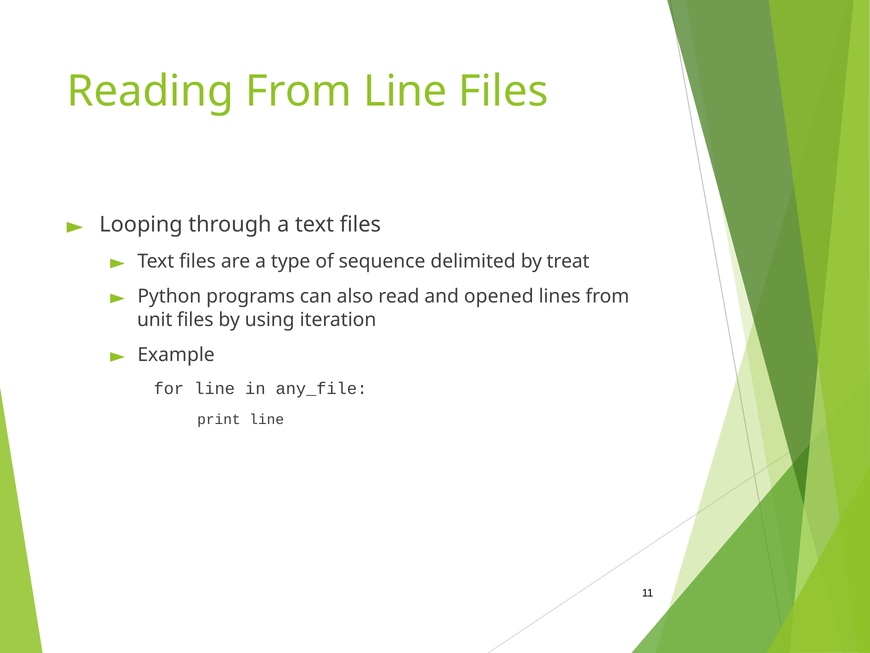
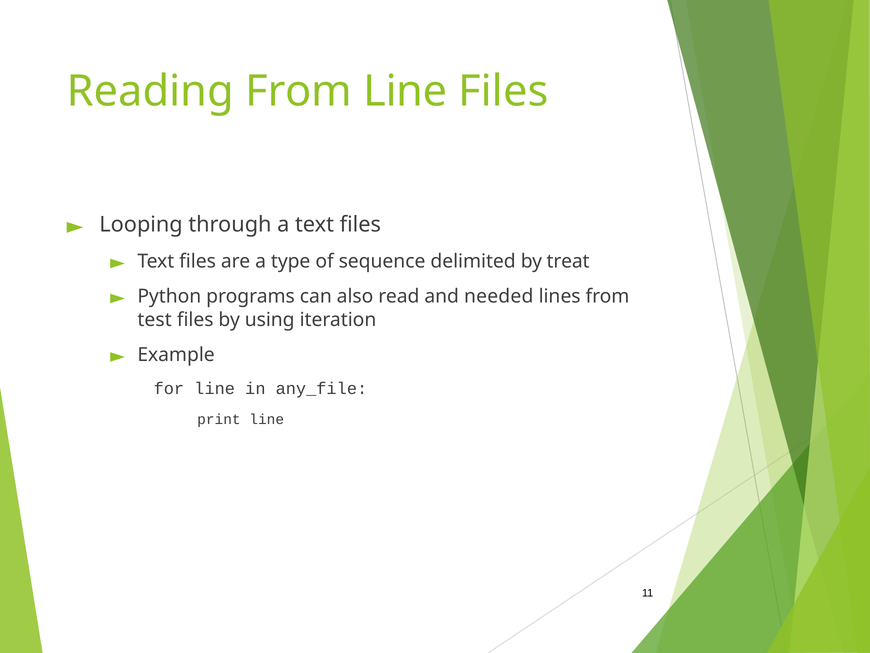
opened: opened -> needed
unit: unit -> test
